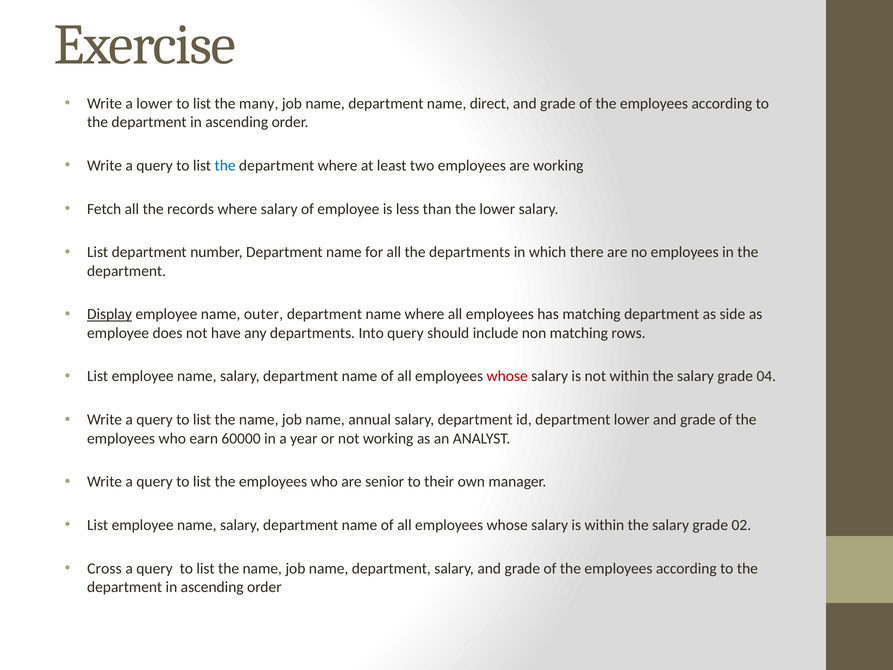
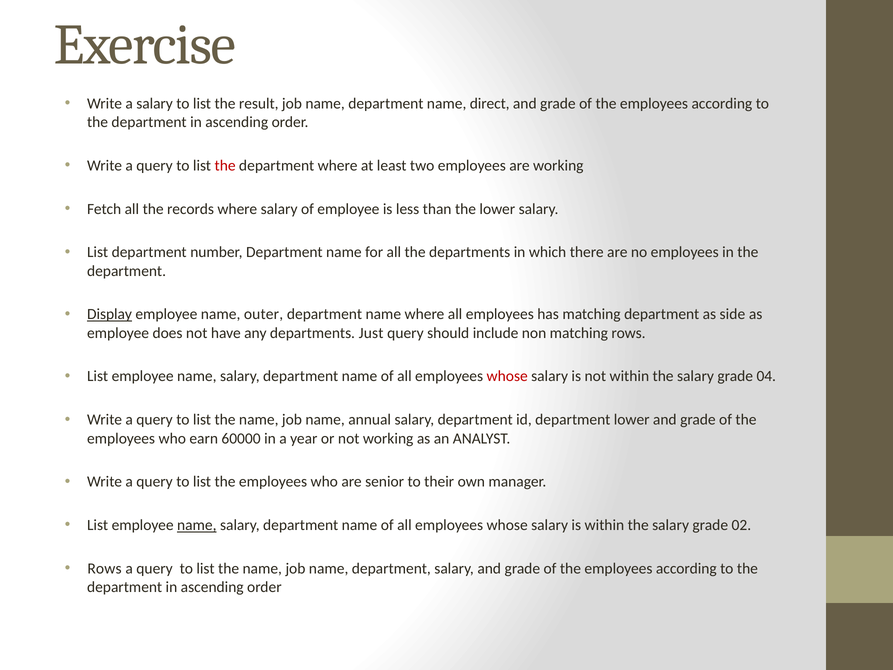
a lower: lower -> salary
many: many -> result
the at (225, 166) colour: blue -> red
Into: Into -> Just
name at (197, 525) underline: none -> present
Cross at (104, 568): Cross -> Rows
